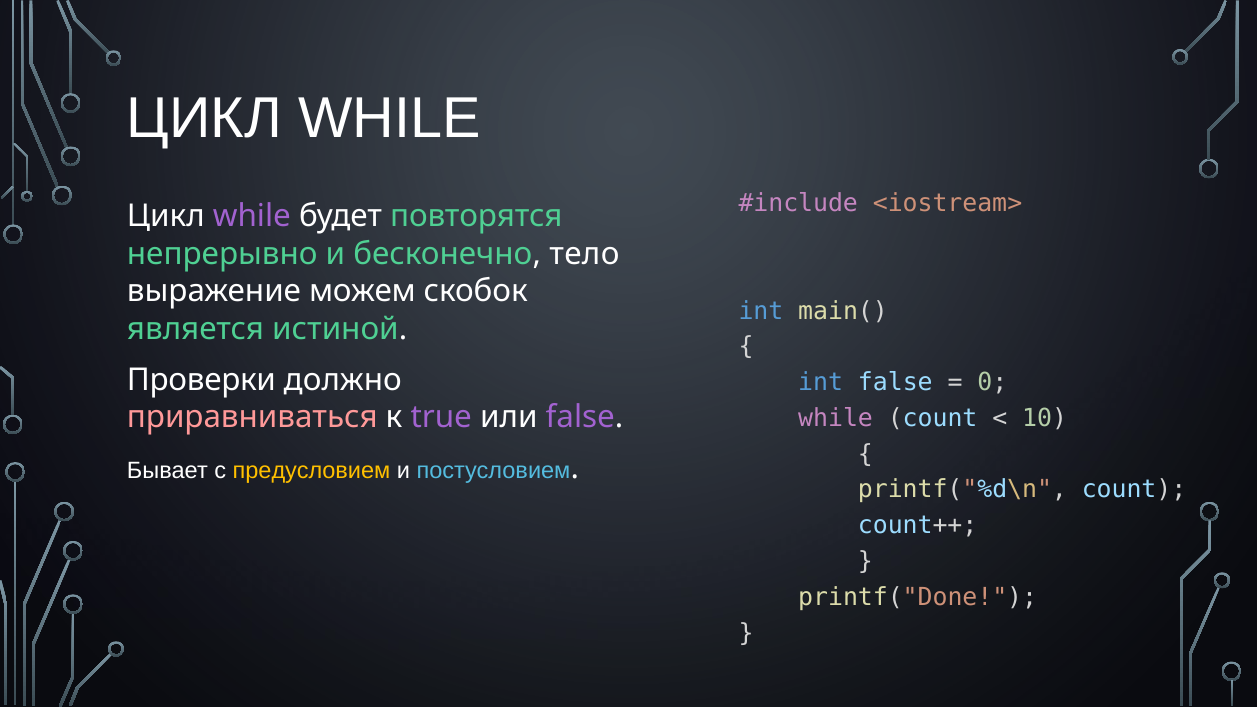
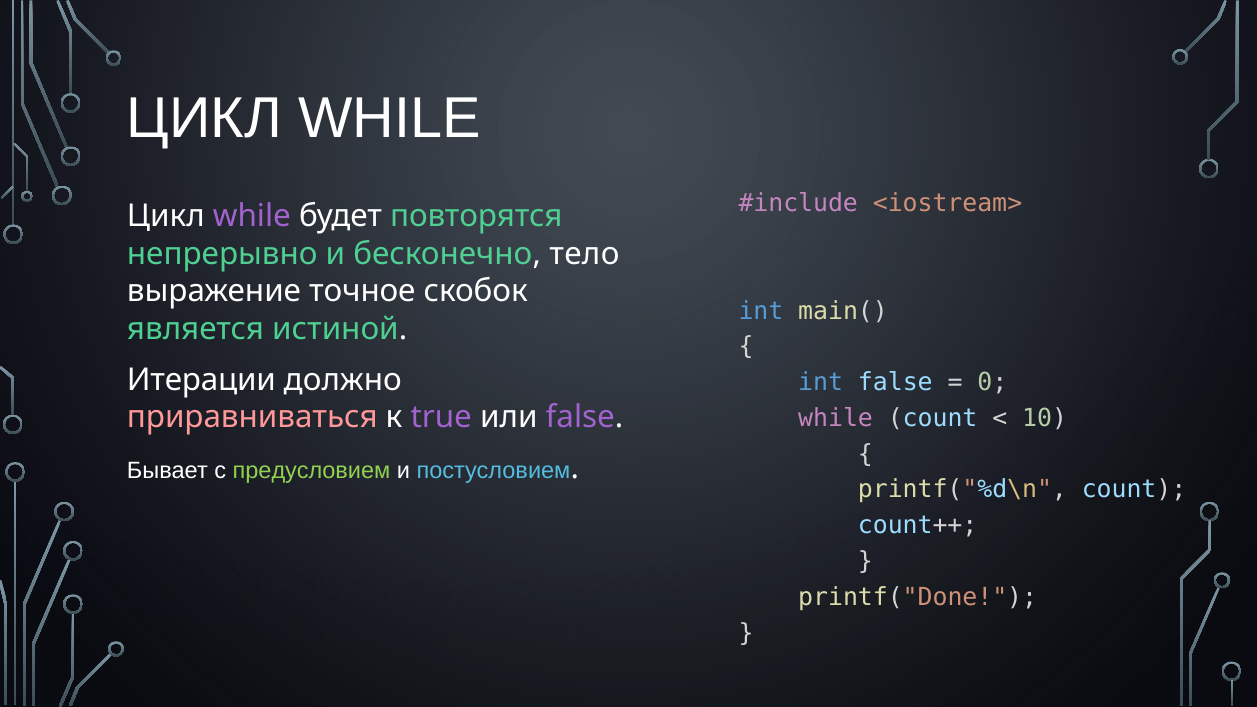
можем: можем -> точное
Проверки: Проверки -> Итерации
предусловием colour: yellow -> light green
